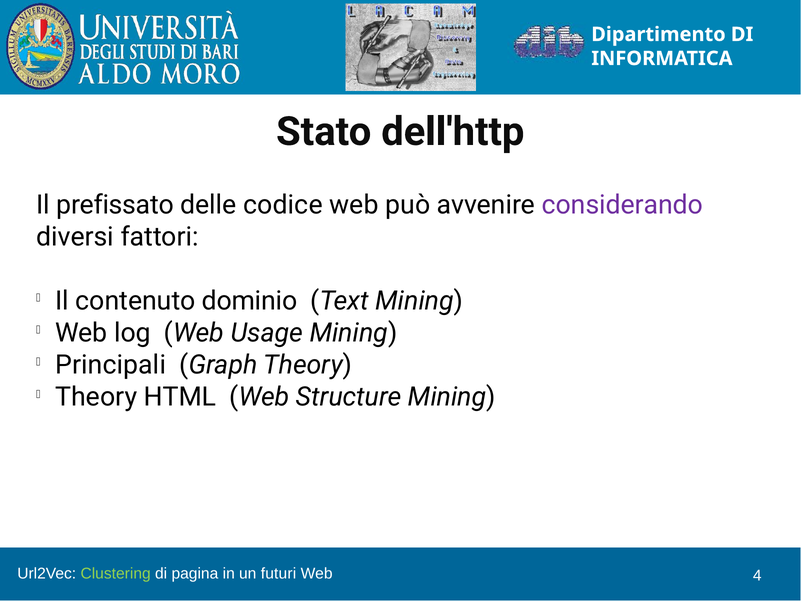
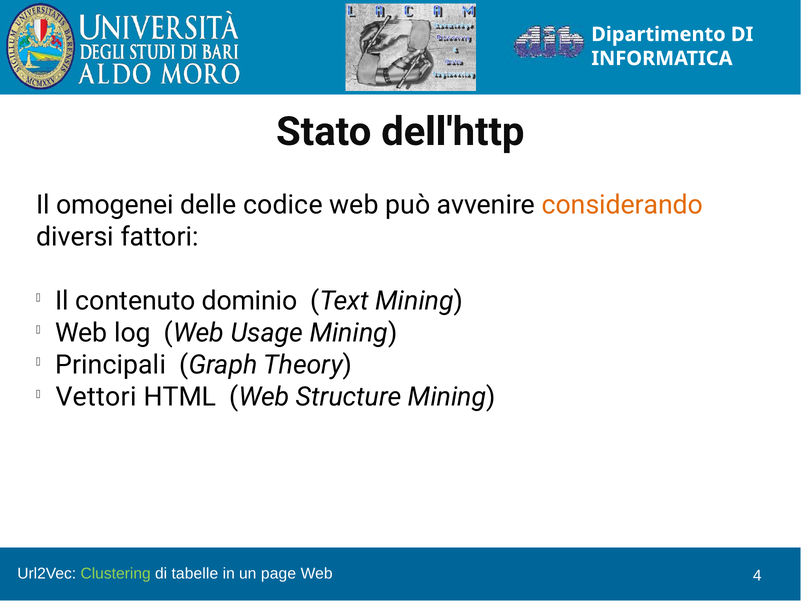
prefissato: prefissato -> omogenei
considerando colour: purple -> orange
Theory at (96, 397): Theory -> Vettori
pagina: pagina -> tabelle
futuri: futuri -> page
